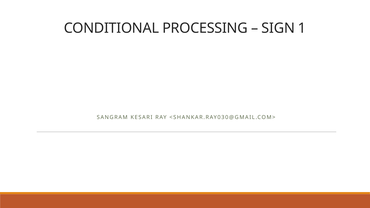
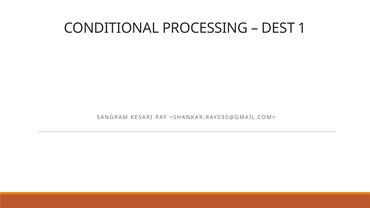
SIGN: SIGN -> DEST
